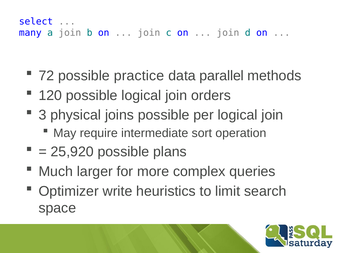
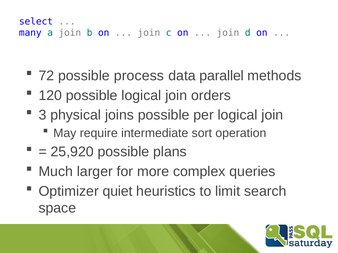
practice: practice -> process
write: write -> quiet
